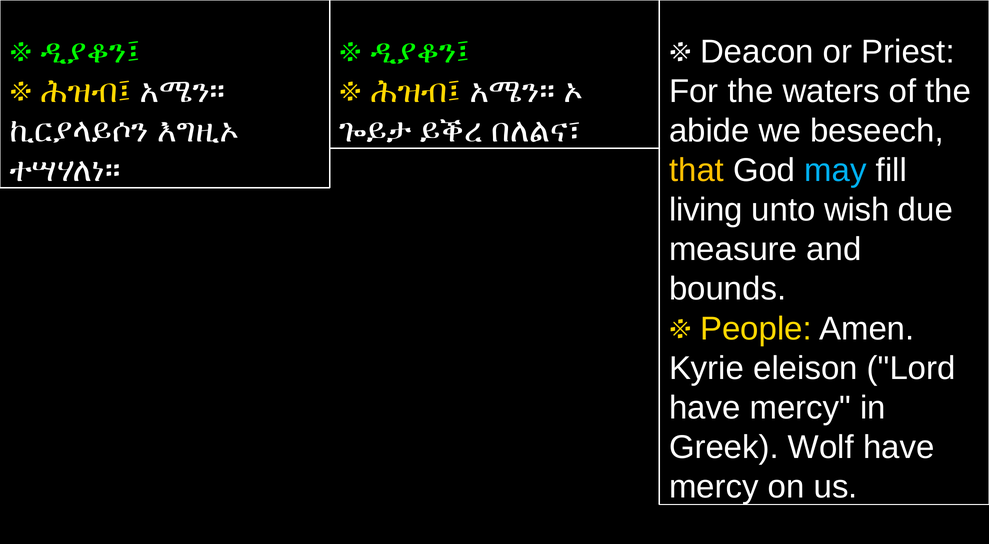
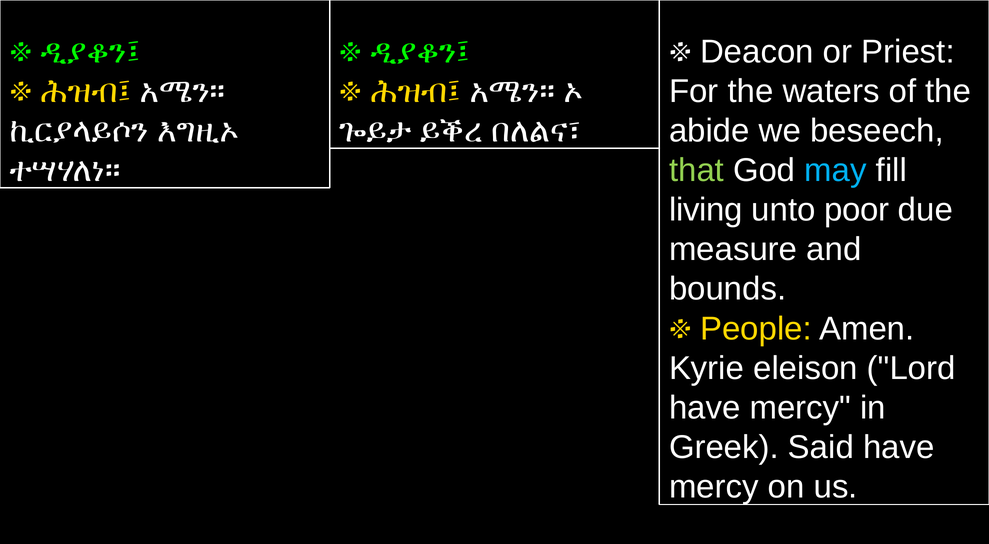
that colour: yellow -> light green
wish: wish -> poor
Wolf: Wolf -> Said
